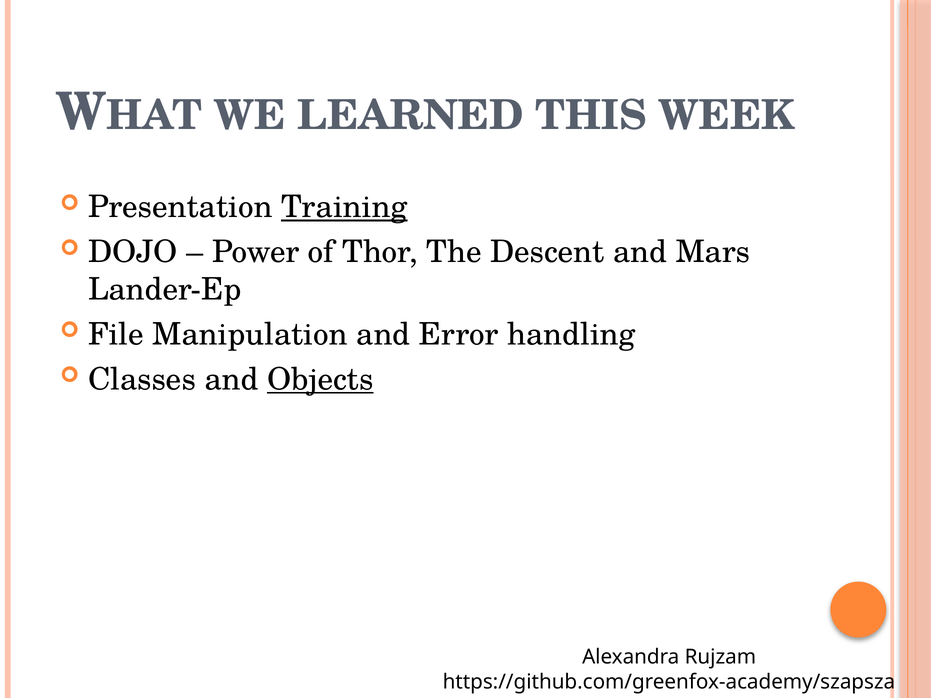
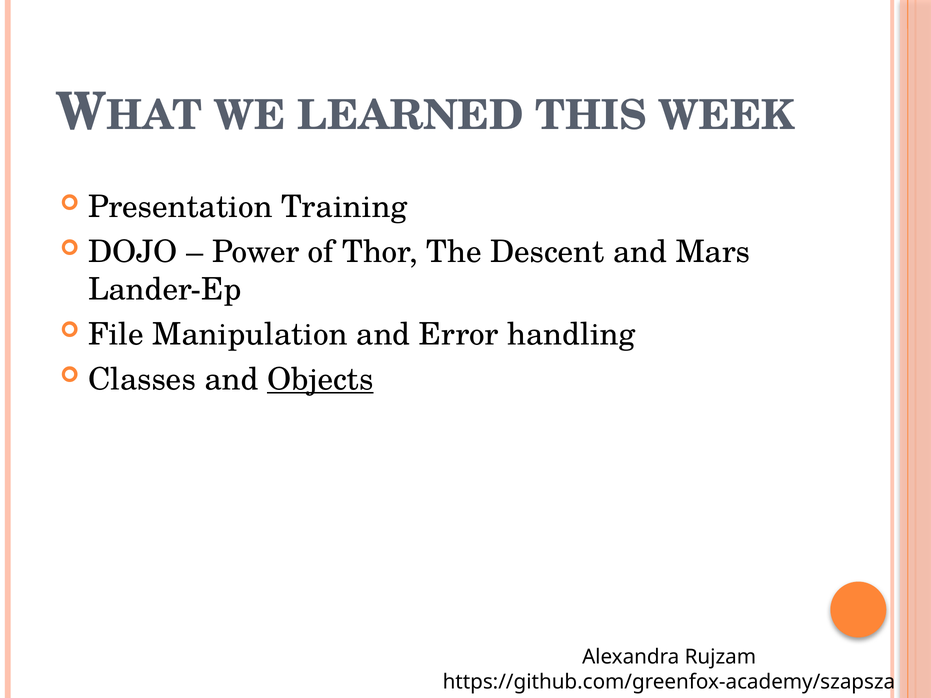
Training underline: present -> none
